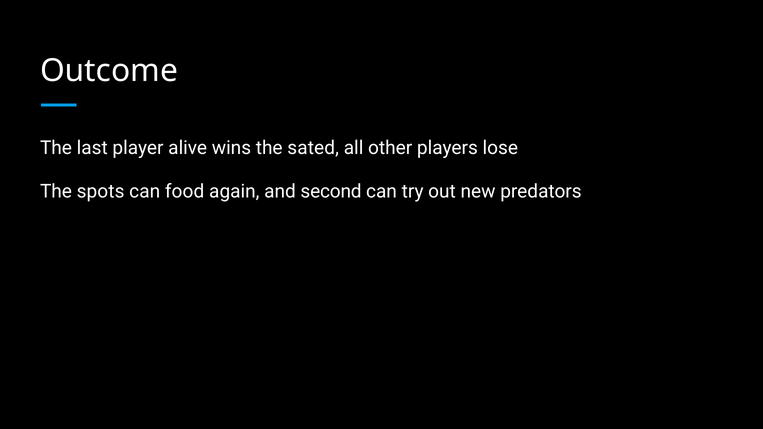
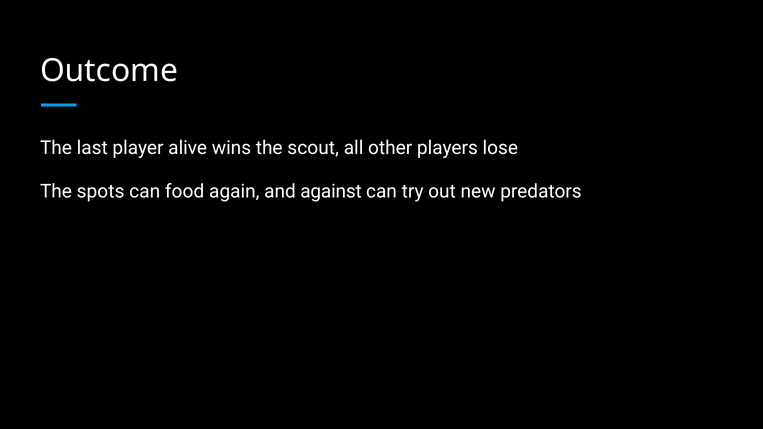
sated: sated -> scout
second: second -> against
